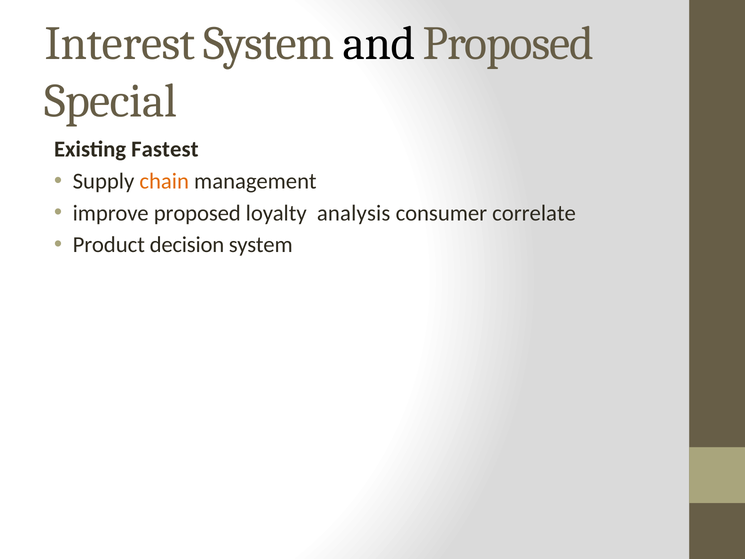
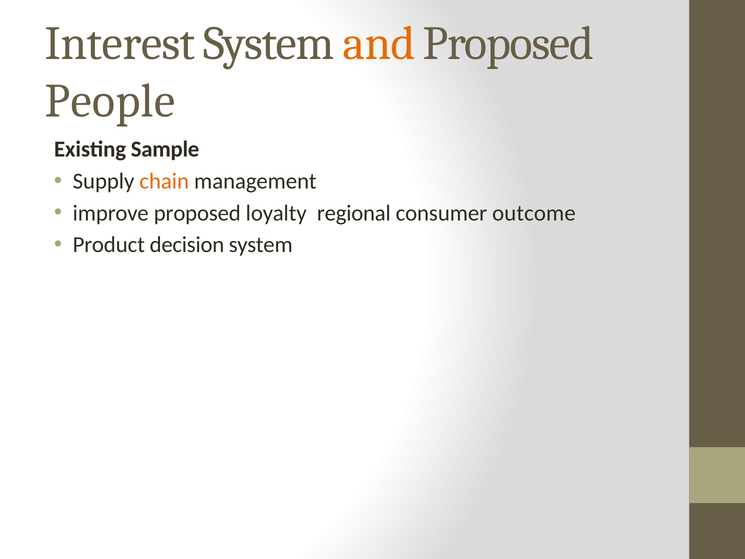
and colour: black -> orange
Special: Special -> People
Fastest: Fastest -> Sample
analysis: analysis -> regional
correlate: correlate -> outcome
